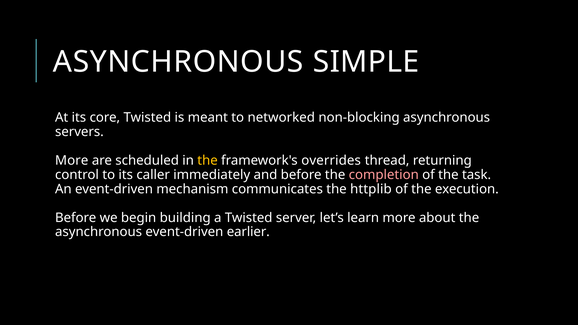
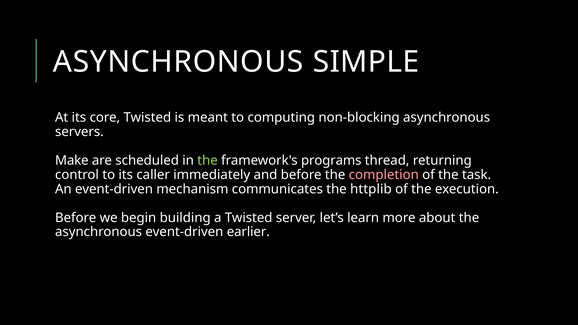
networked: networked -> computing
More at (72, 161): More -> Make
the at (208, 161) colour: yellow -> light green
overrides: overrides -> programs
